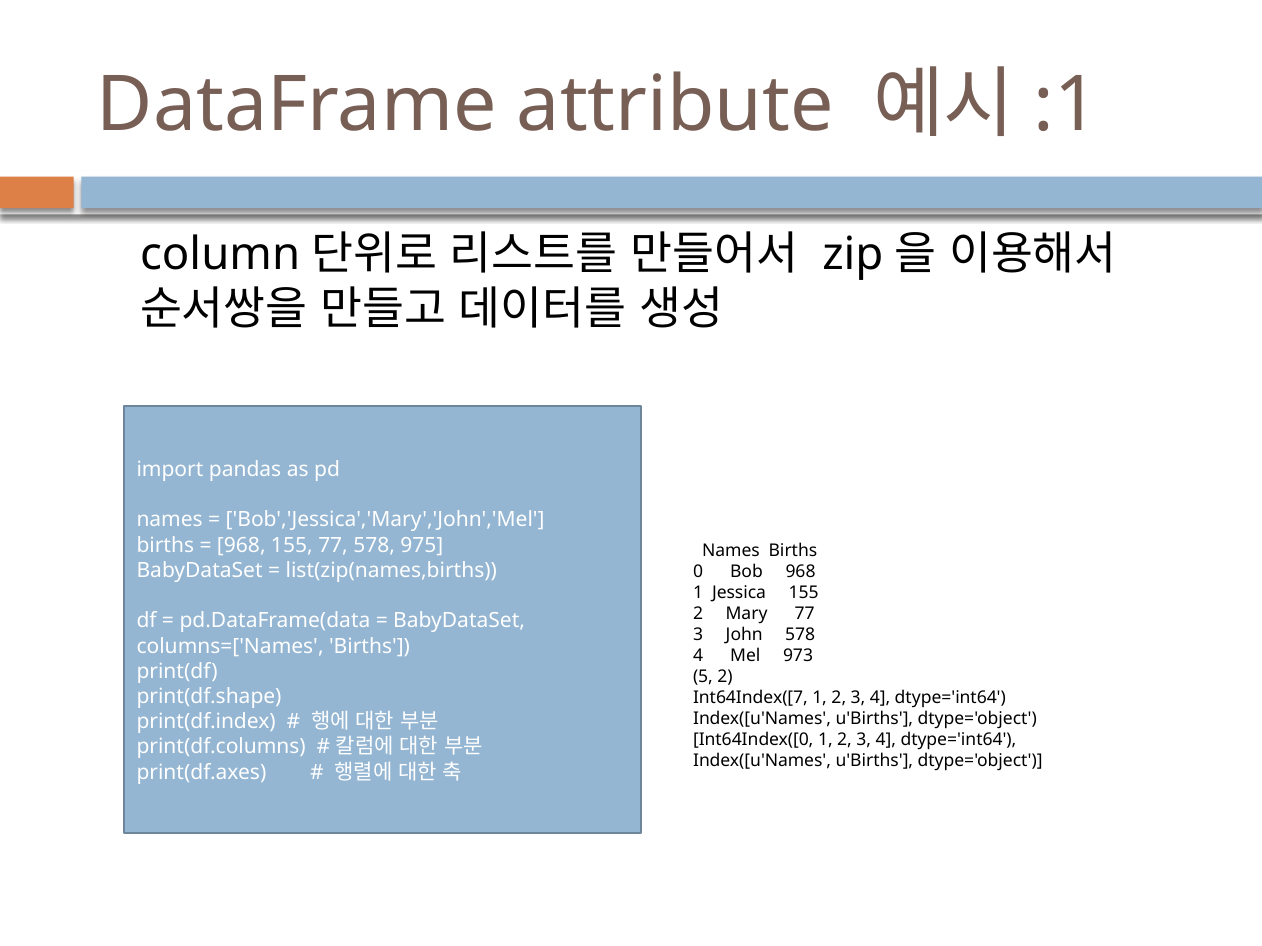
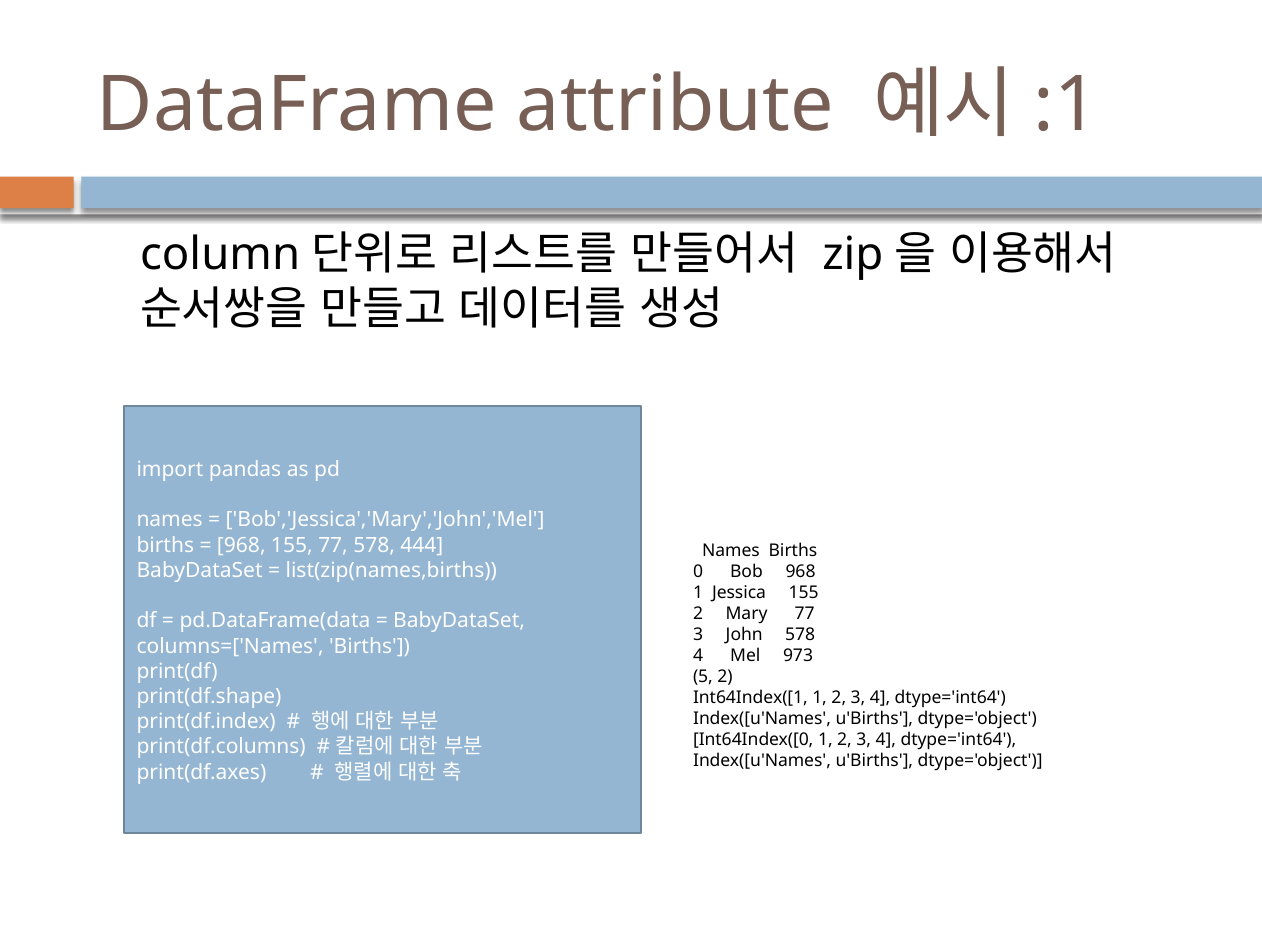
975: 975 -> 444
Int64Index([7: Int64Index([7 -> Int64Index([1
